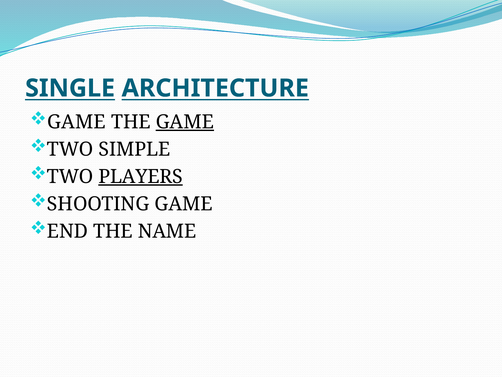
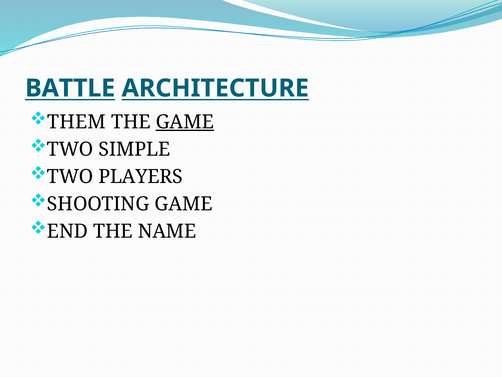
SINGLE: SINGLE -> BATTLE
GAME at (76, 122): GAME -> THEM
PLAYERS underline: present -> none
